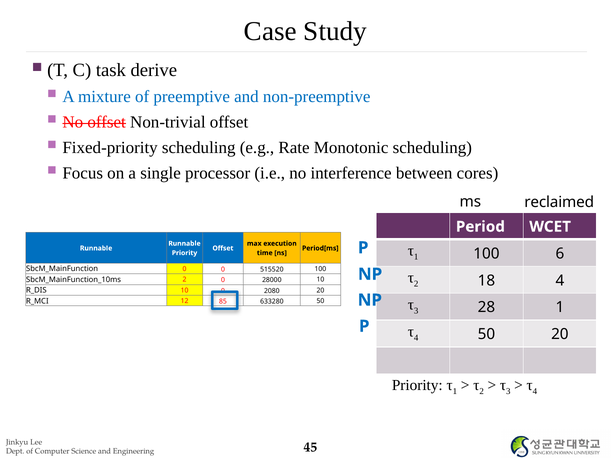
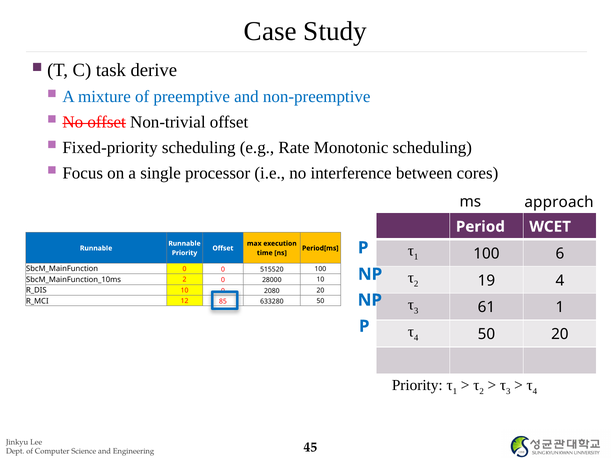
reclaimed: reclaimed -> approach
18: 18 -> 19
28: 28 -> 61
